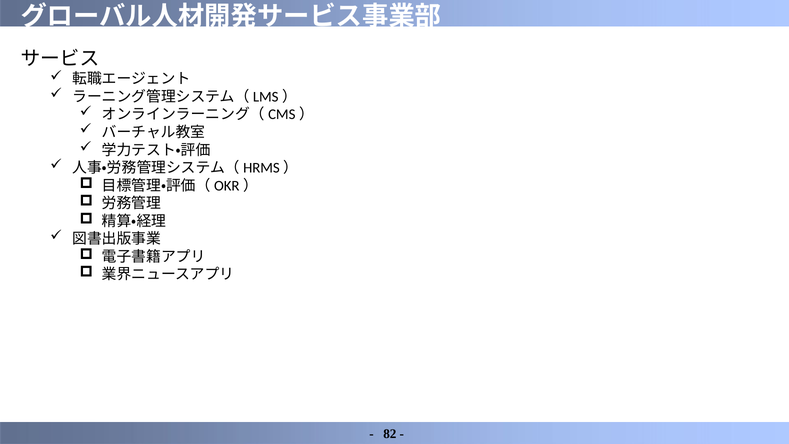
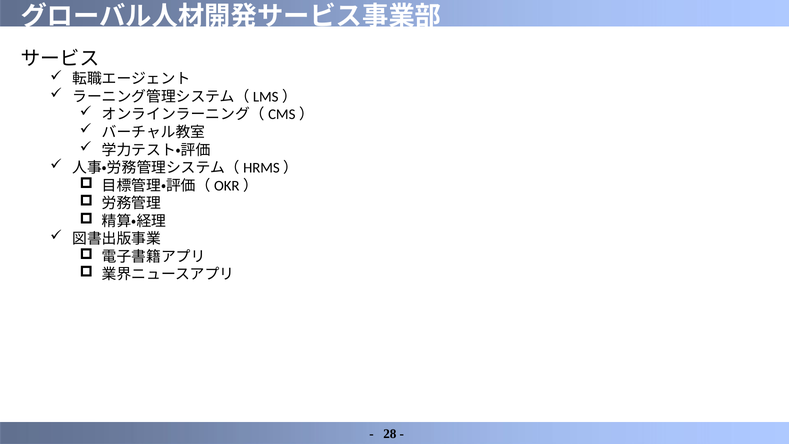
82: 82 -> 28
